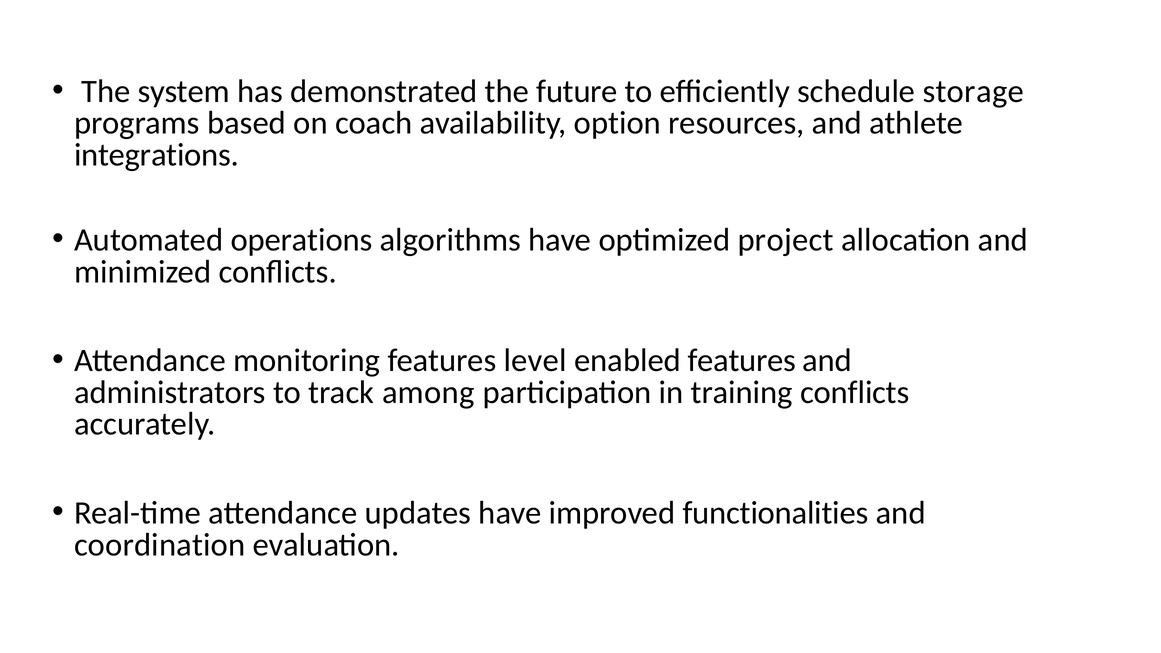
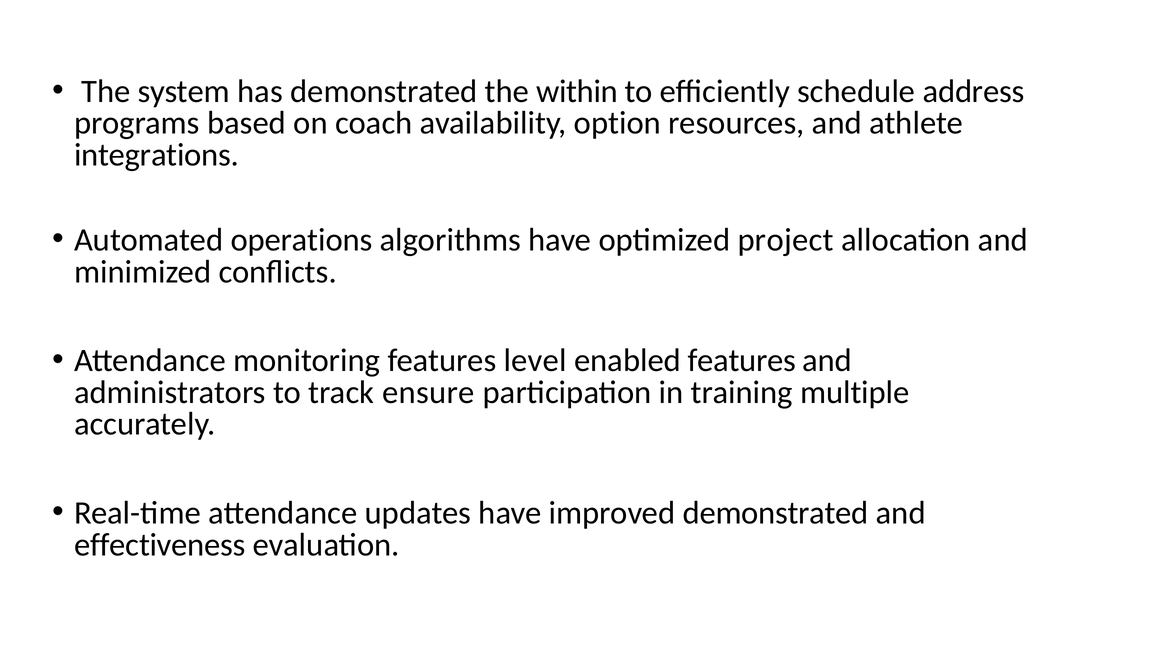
future: future -> within
storage: storage -> address
among: among -> ensure
training conflicts: conflicts -> multiple
improved functionalities: functionalities -> demonstrated
coordination: coordination -> effectiveness
